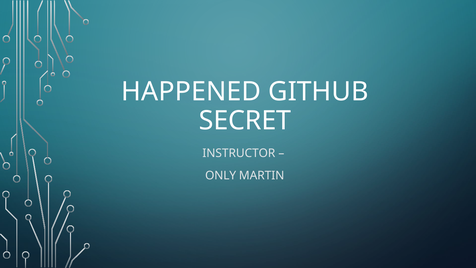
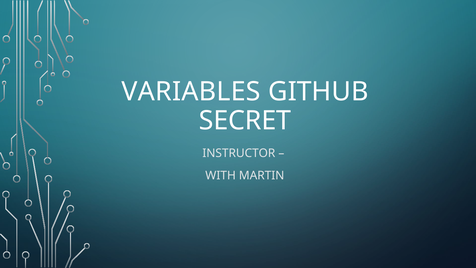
HAPPENED: HAPPENED -> VARIABLES
ONLY: ONLY -> WITH
